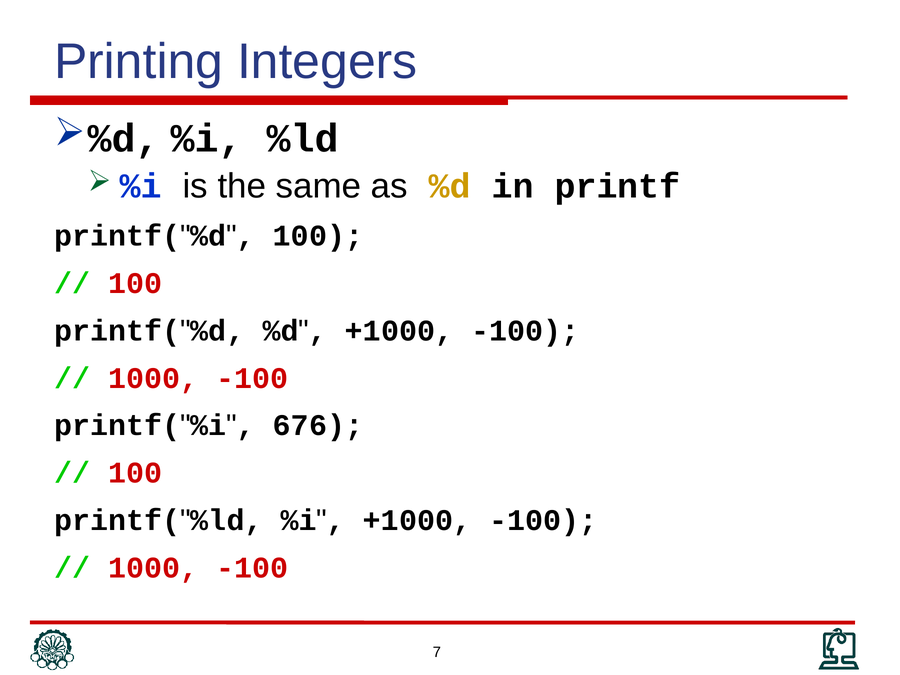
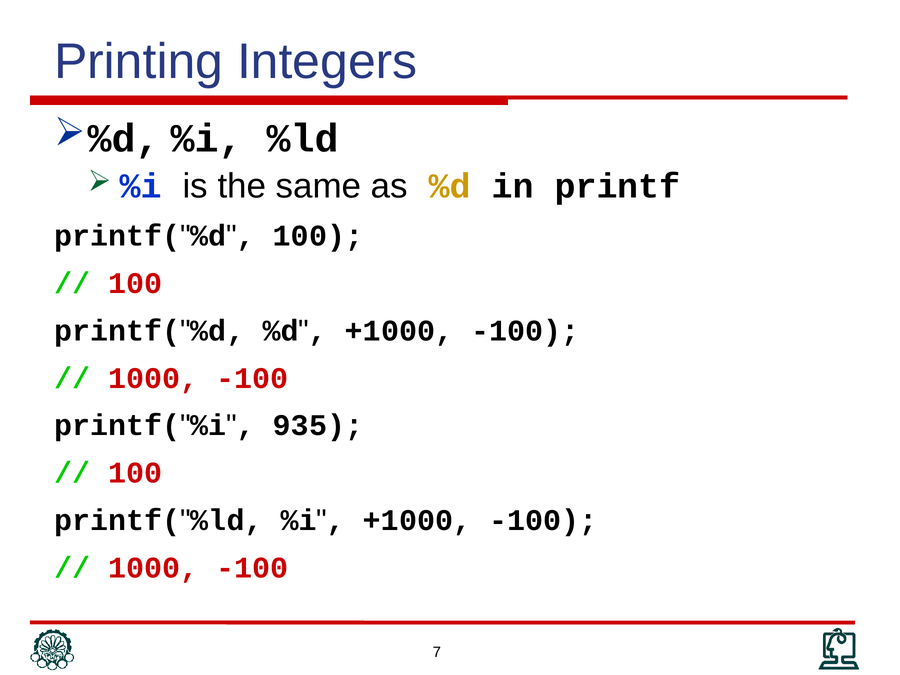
676: 676 -> 935
